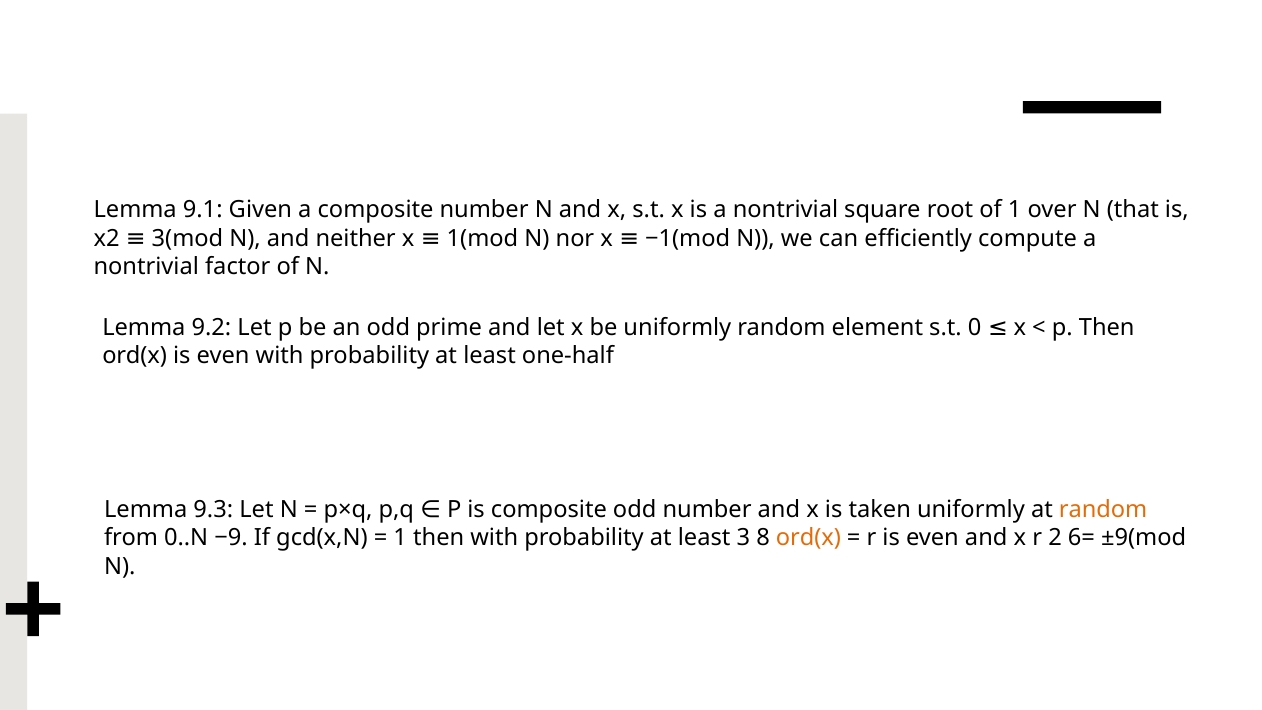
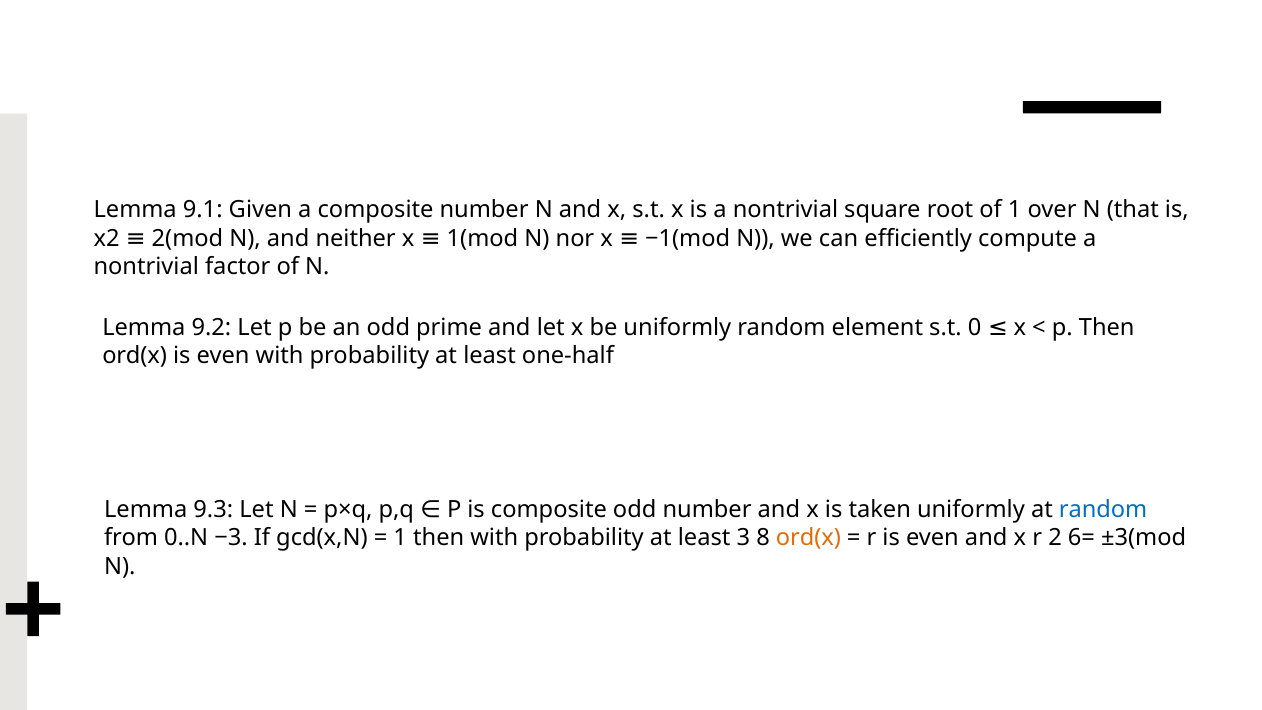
3(mod: 3(mod -> 2(mod
random at (1103, 510) colour: orange -> blue
−9: −9 -> −3
±9(mod: ±9(mod -> ±3(mod
